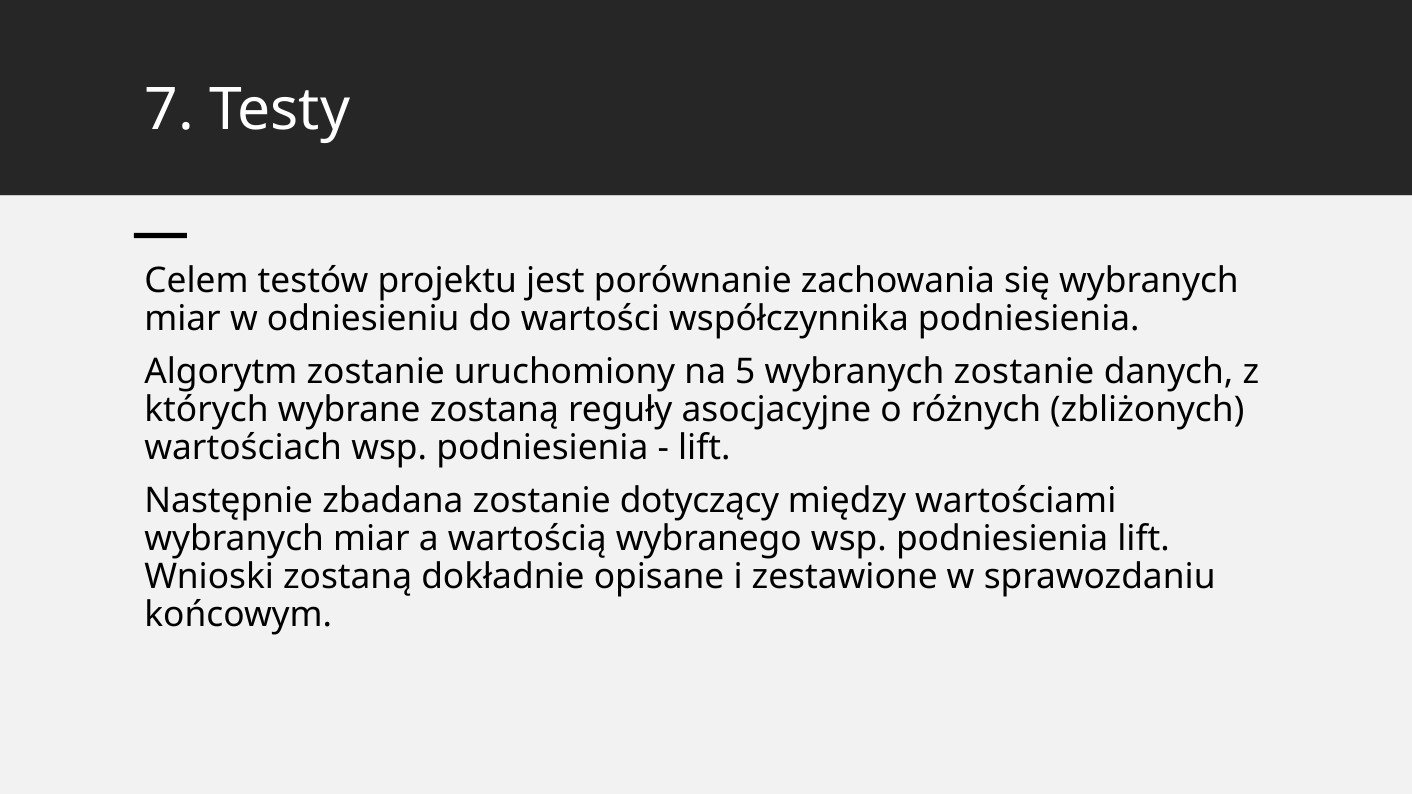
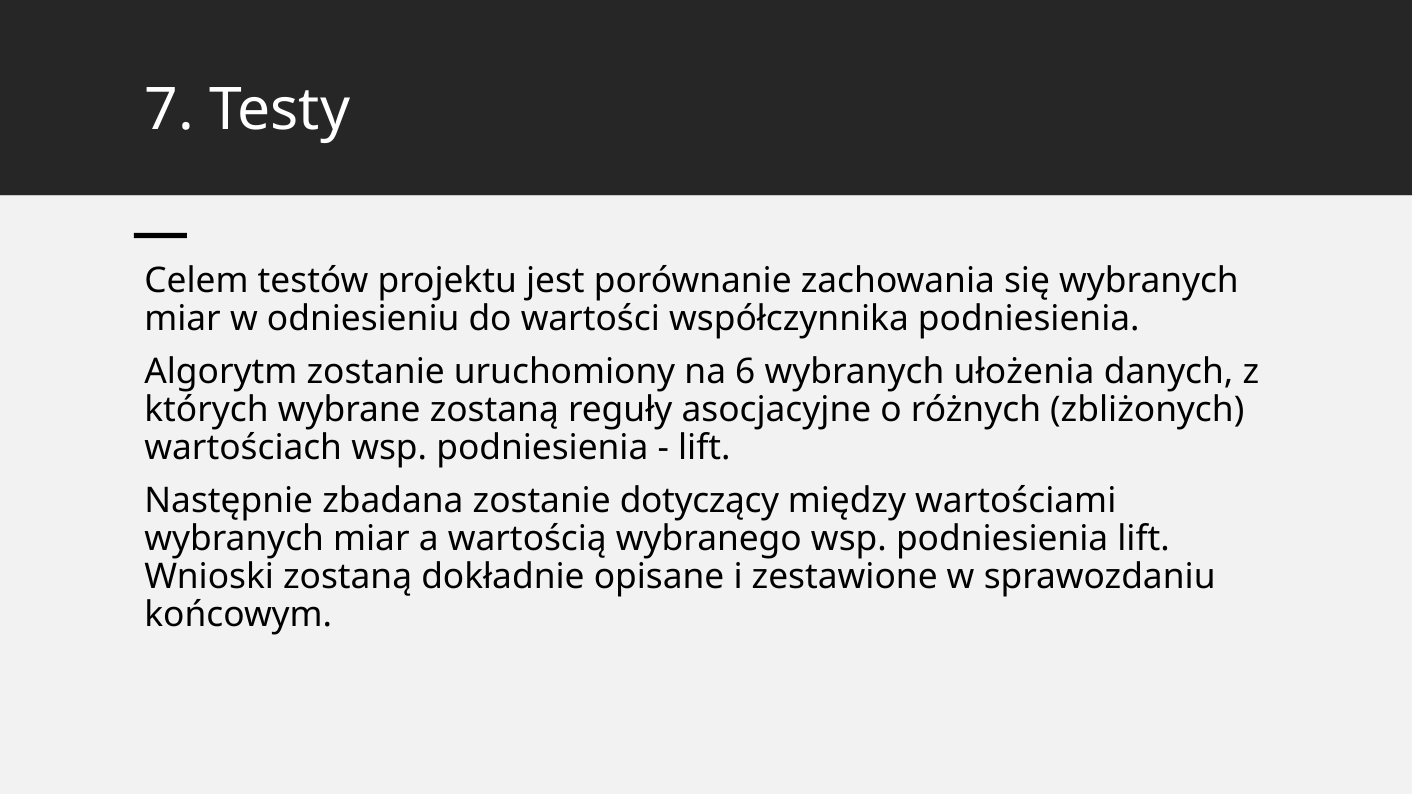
5: 5 -> 6
wybranych zostanie: zostanie -> ułożenia
